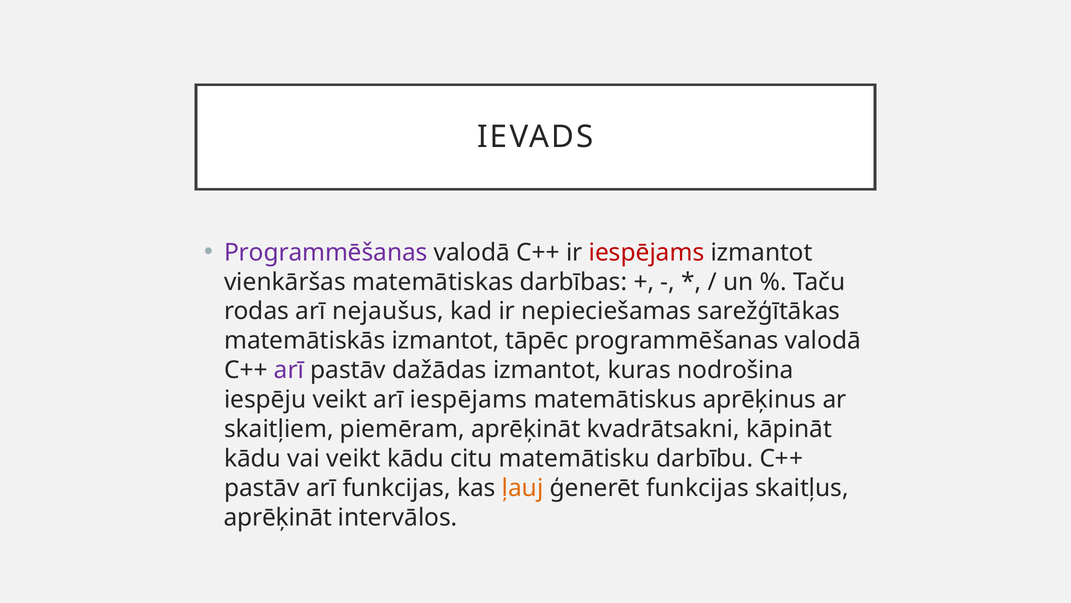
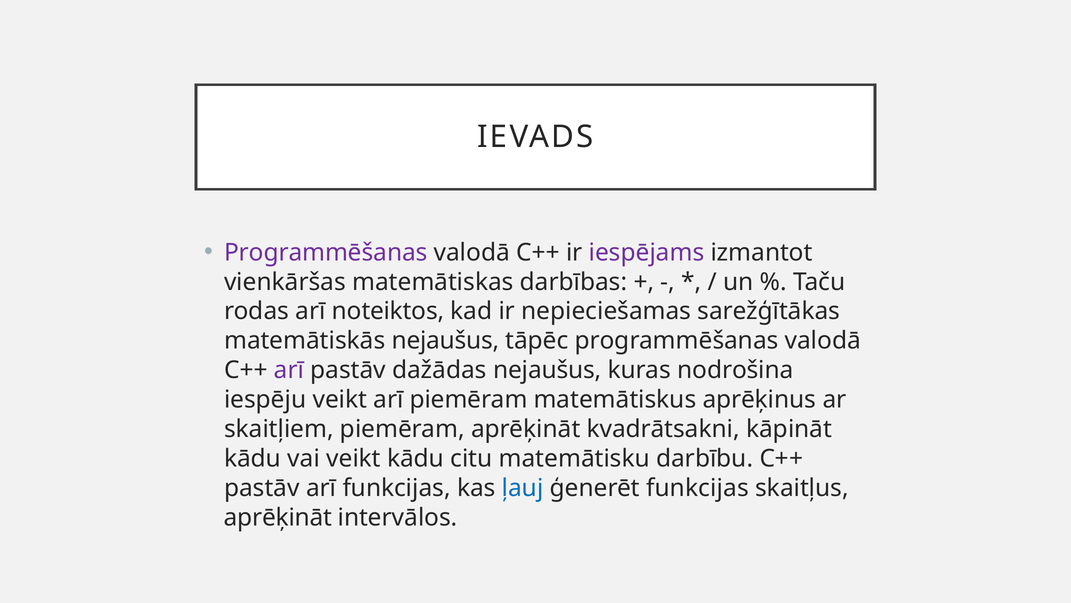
iespējams at (647, 252) colour: red -> purple
nejaušus: nejaušus -> noteiktos
matemātiskās izmantot: izmantot -> nejaušus
dažādas izmantot: izmantot -> nejaušus
arī iespējams: iespējams -> piemēram
ļauj colour: orange -> blue
